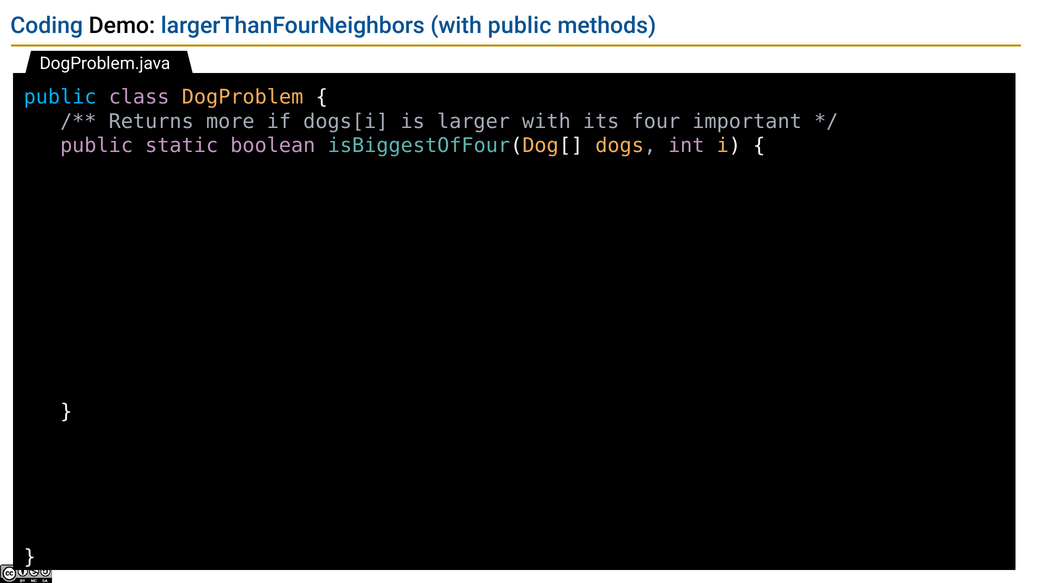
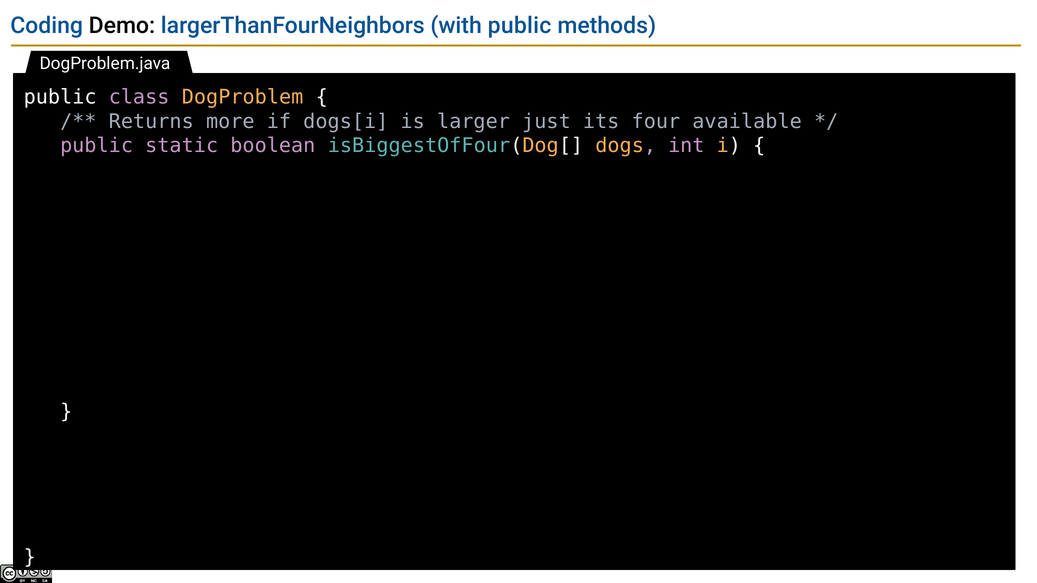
public at (60, 97) colour: light blue -> white
larger with: with -> just
important: important -> available
